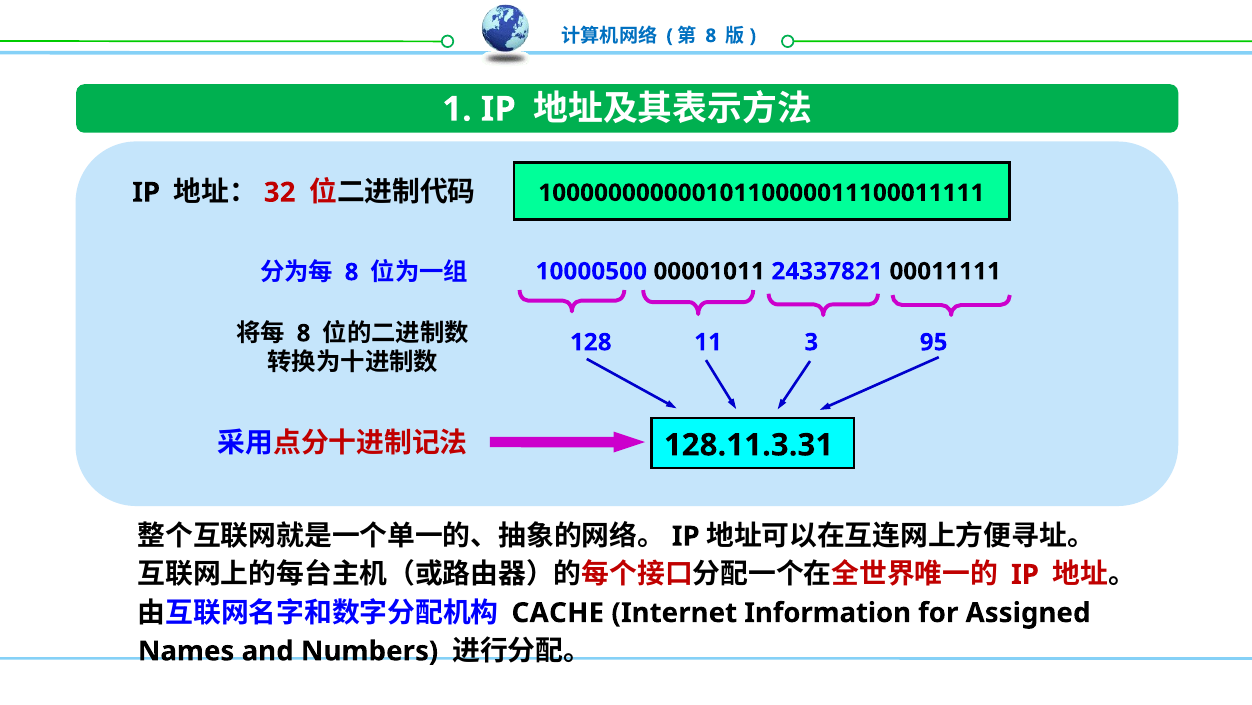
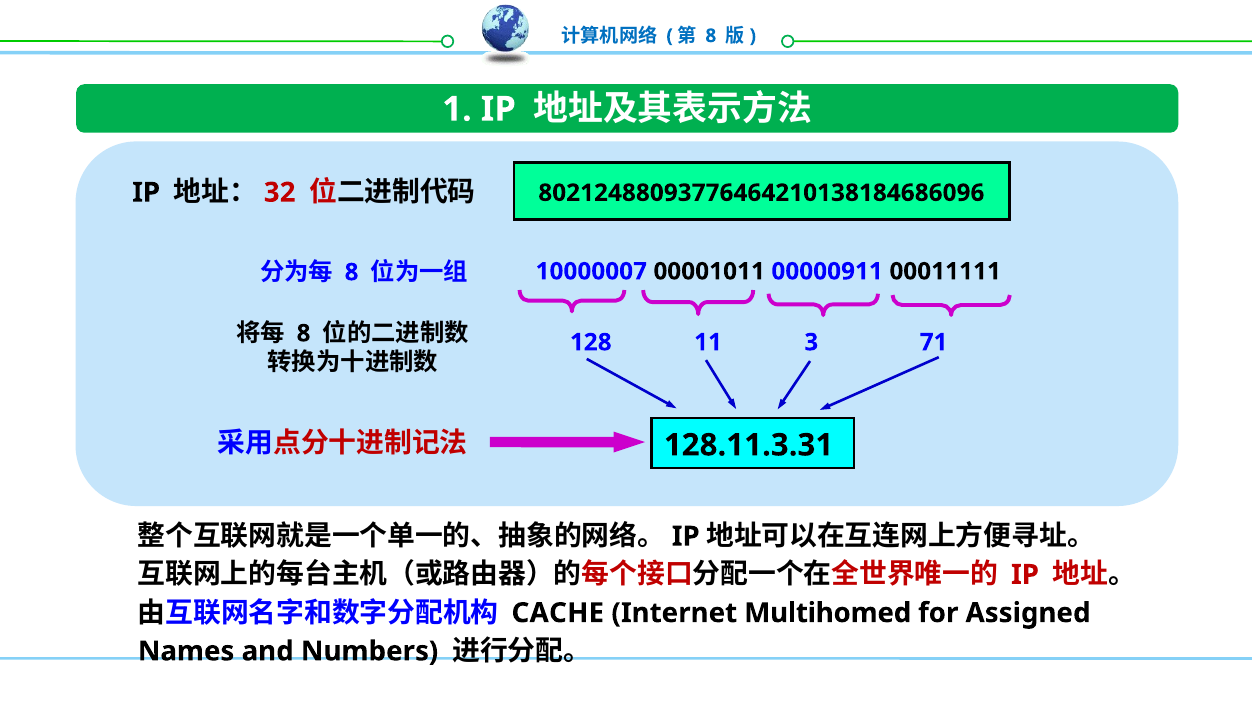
10000000000010110000011100011111: 10000000000010110000011100011111 -> 80212488093776464210138184686096
10000500: 10000500 -> 10000007
24337821: 24337821 -> 00000911
95: 95 -> 71
Information: Information -> Multihomed
